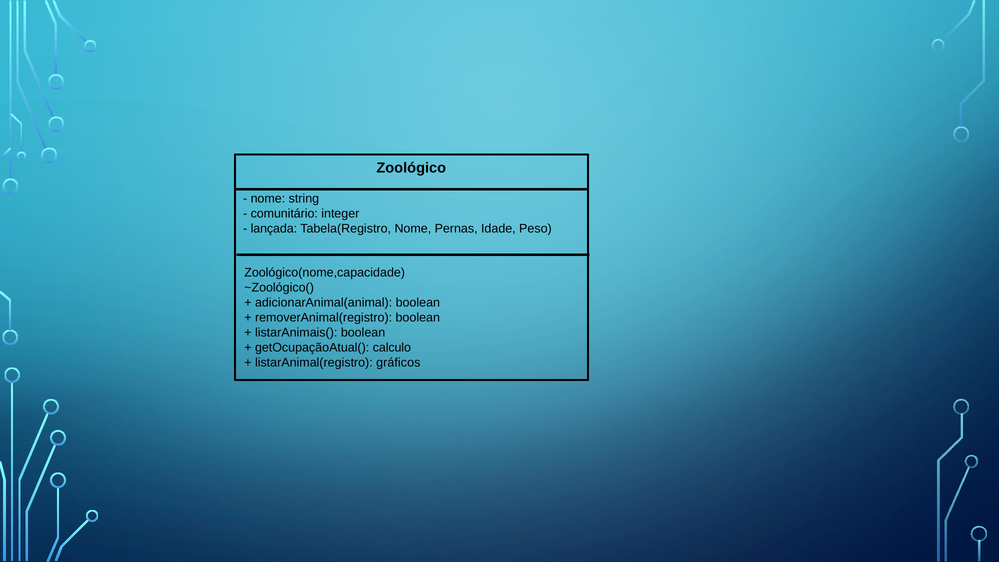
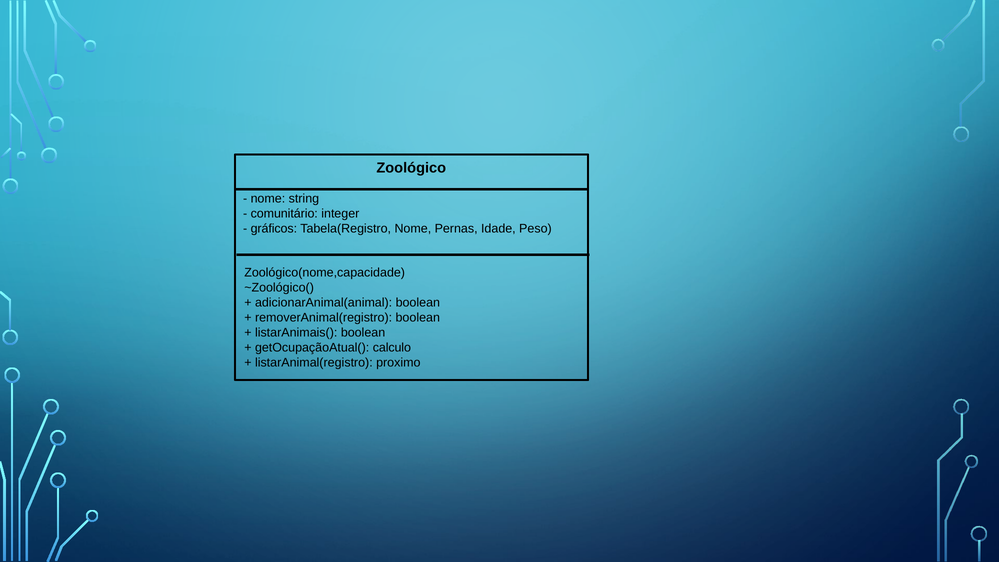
lançada: lançada -> gráficos
gráficos: gráficos -> proximo
